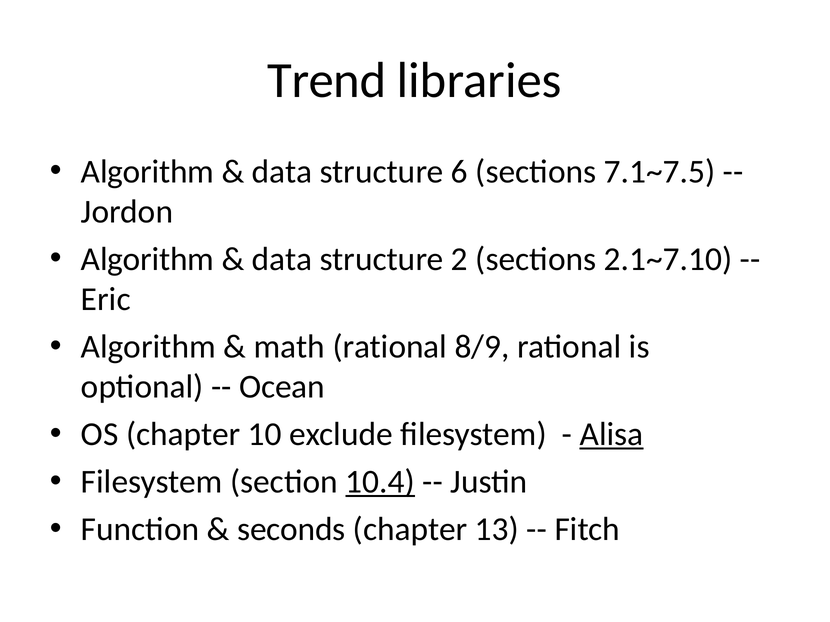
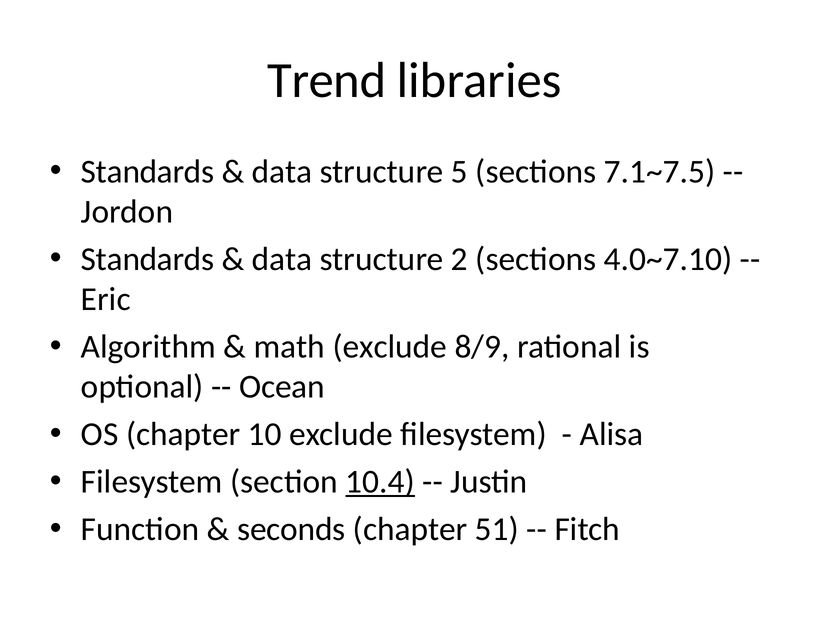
Algorithm at (148, 172): Algorithm -> Standards
6: 6 -> 5
Algorithm at (148, 259): Algorithm -> Standards
2.1~7.10: 2.1~7.10 -> 4.0~7.10
math rational: rational -> exclude
Alisa underline: present -> none
13: 13 -> 51
